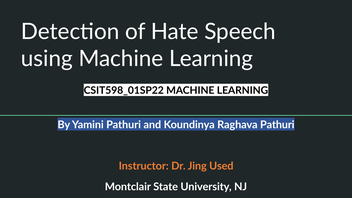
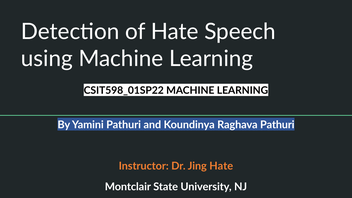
Jing Used: Used -> Hate
